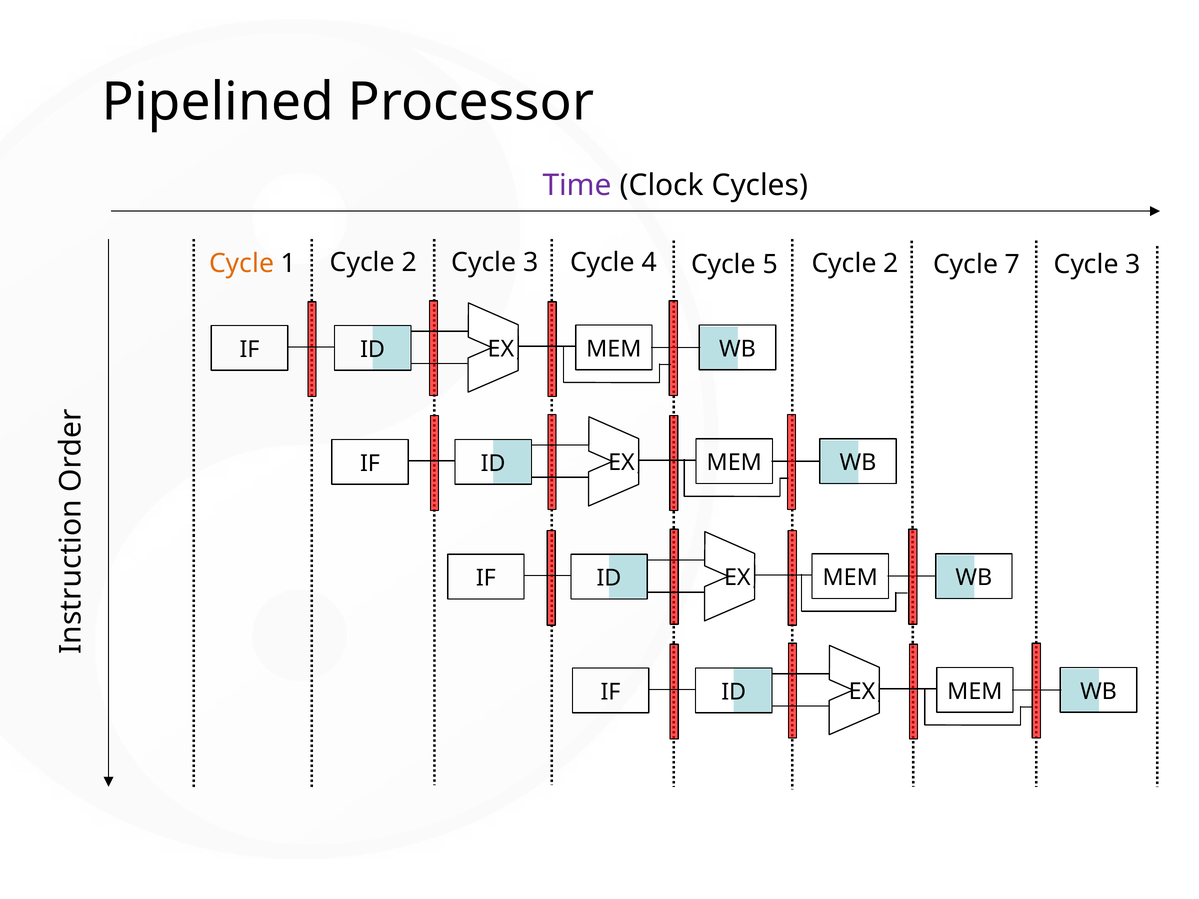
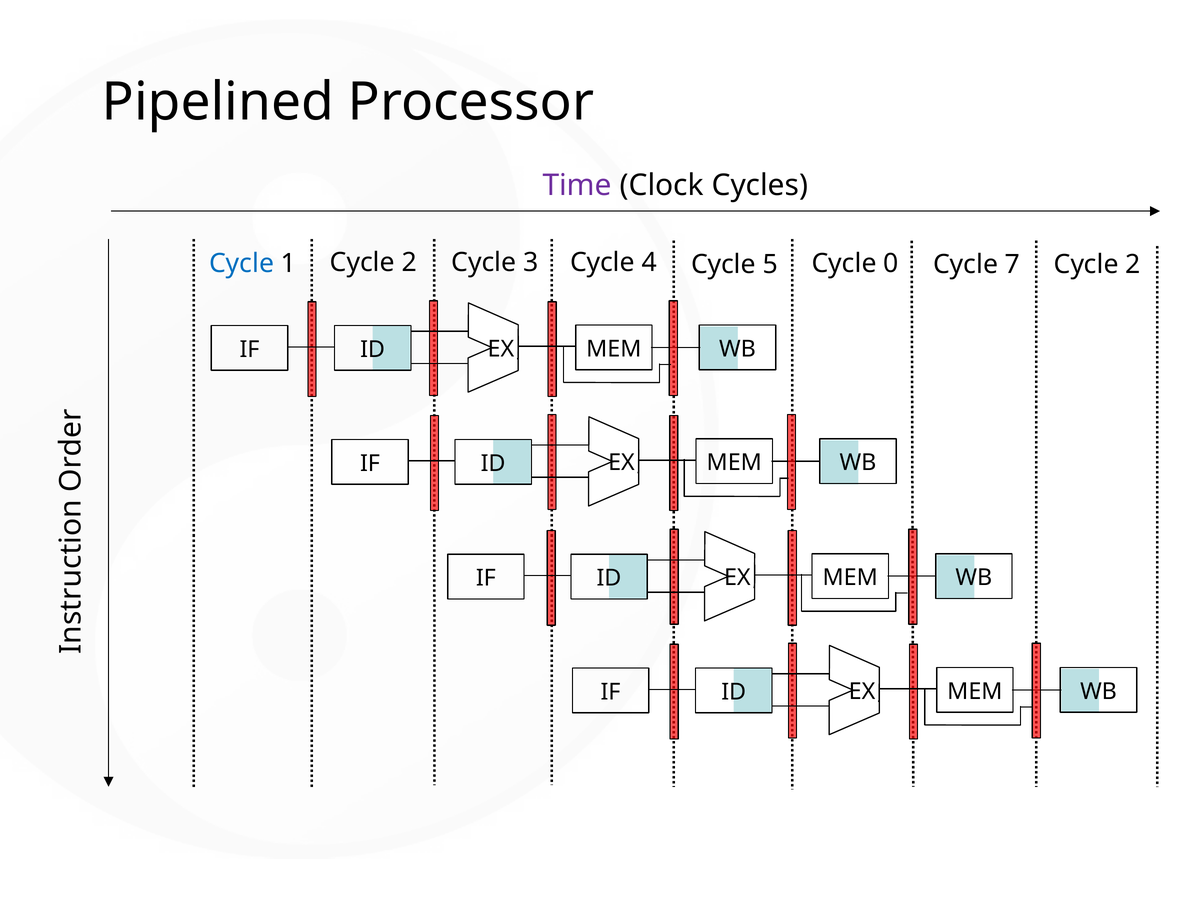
Cycle at (242, 264) colour: orange -> blue
5 Cycle 2: 2 -> 0
3 at (1133, 265): 3 -> 2
